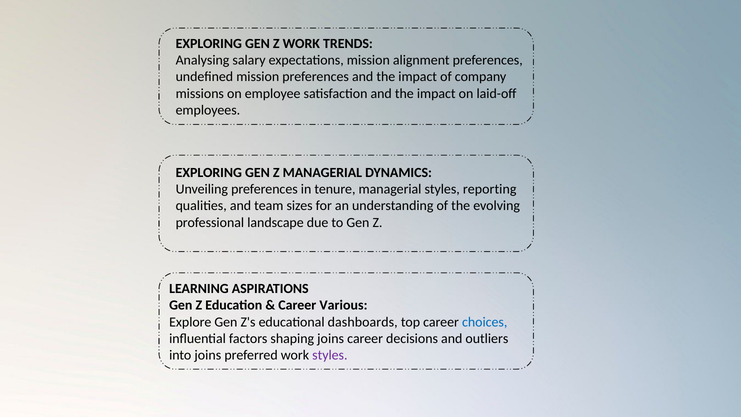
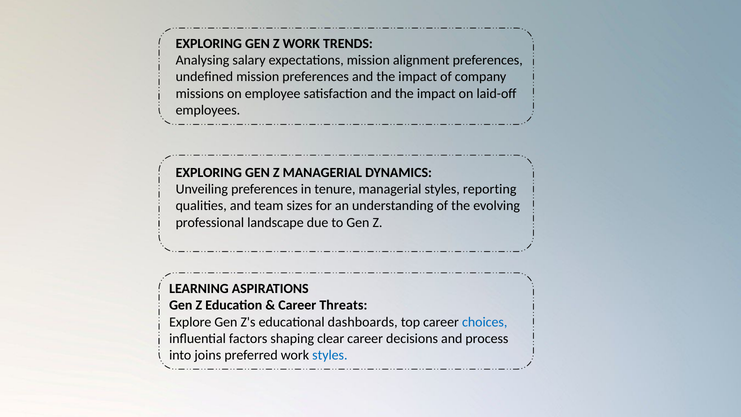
Various: Various -> Threats
shaping joins: joins -> clear
outliers: outliers -> process
styles at (330, 355) colour: purple -> blue
